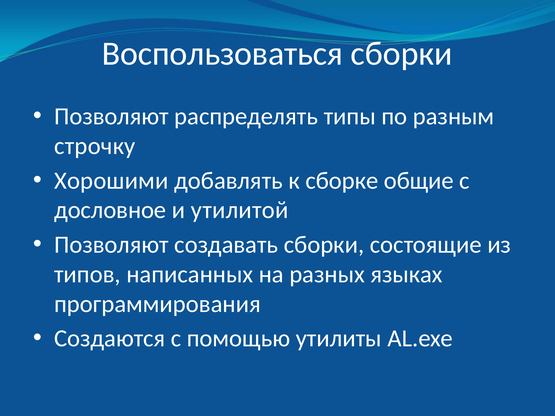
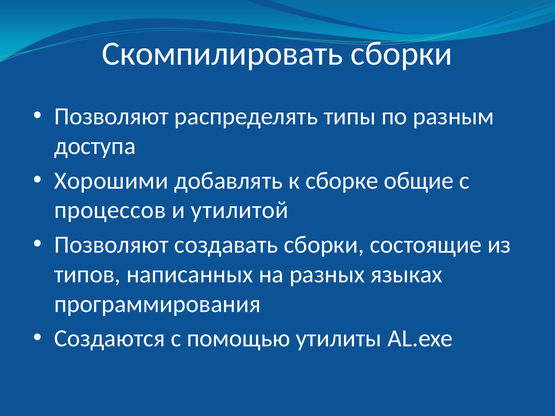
Воспользоваться: Воспользоваться -> Скомпилировать
строчку: строчку -> доступа
дословное: дословное -> процессов
